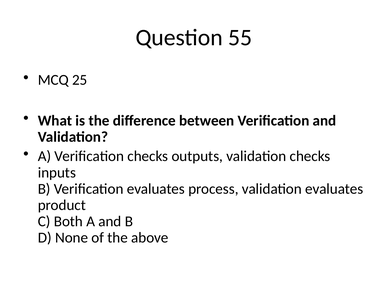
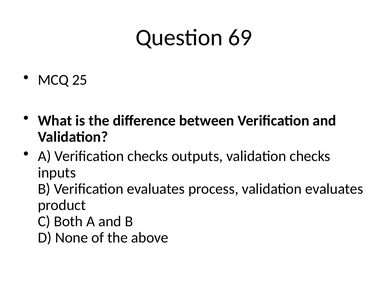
55: 55 -> 69
